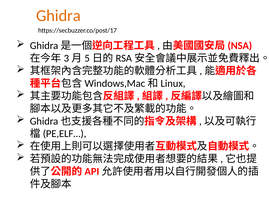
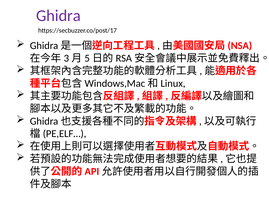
Ghidra colour: orange -> purple
